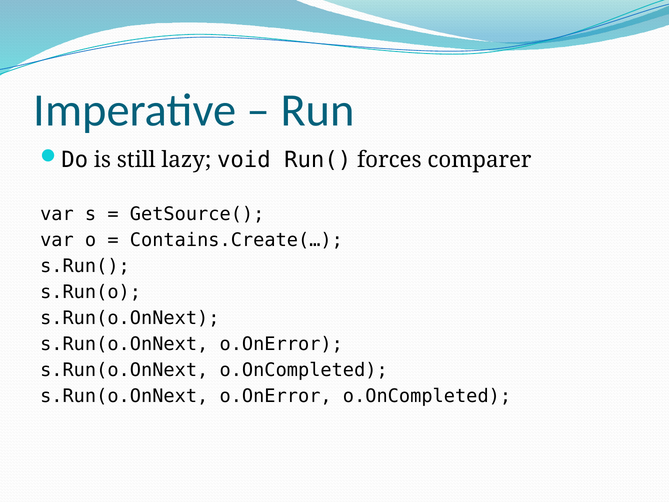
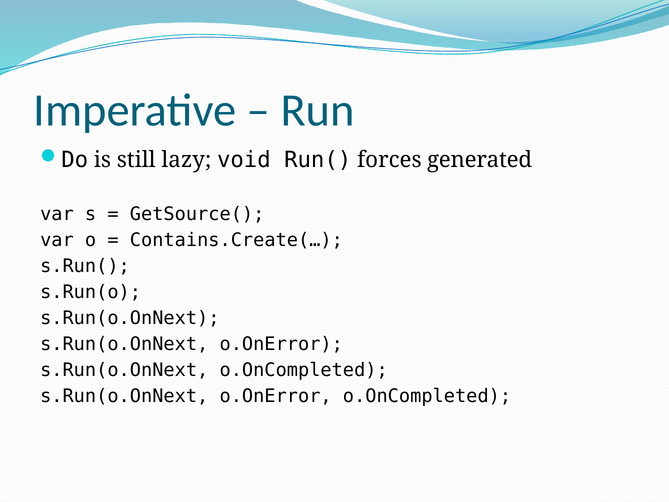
comparer: comparer -> generated
